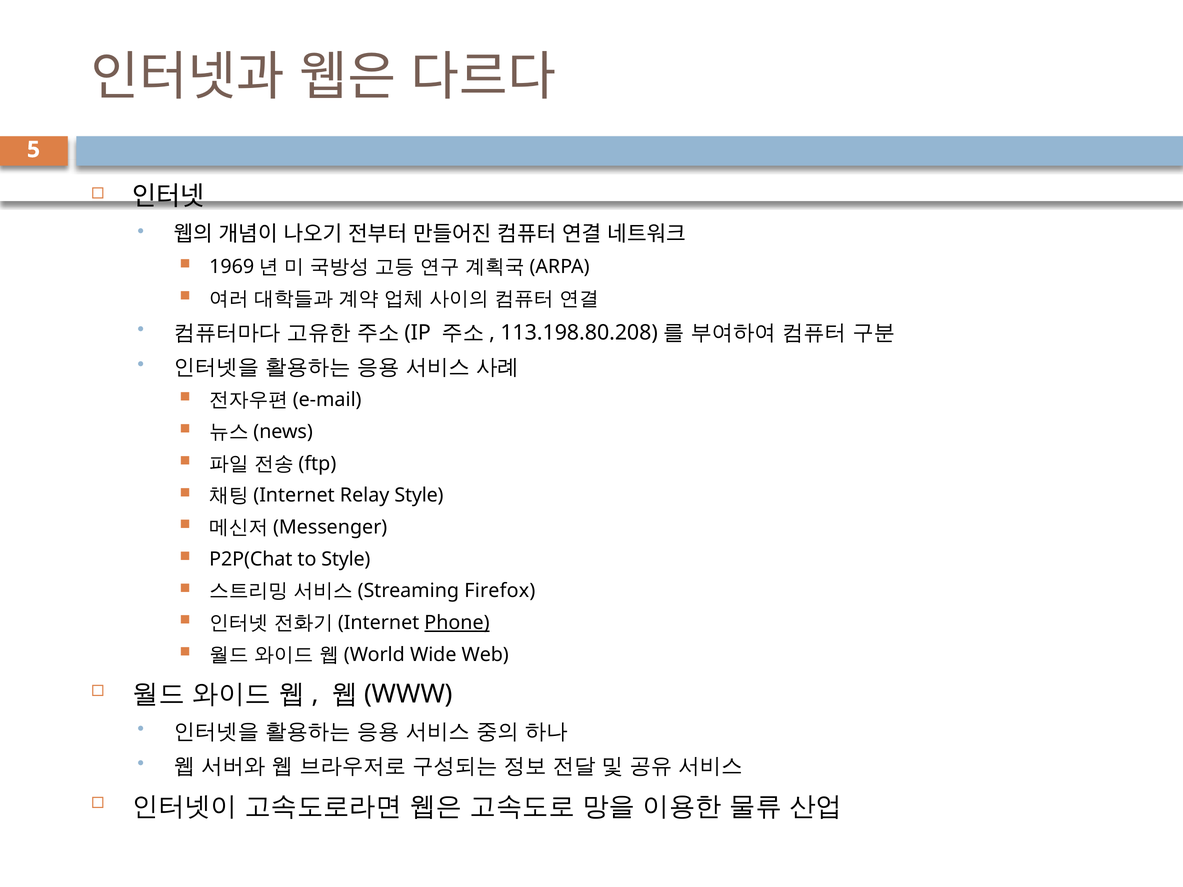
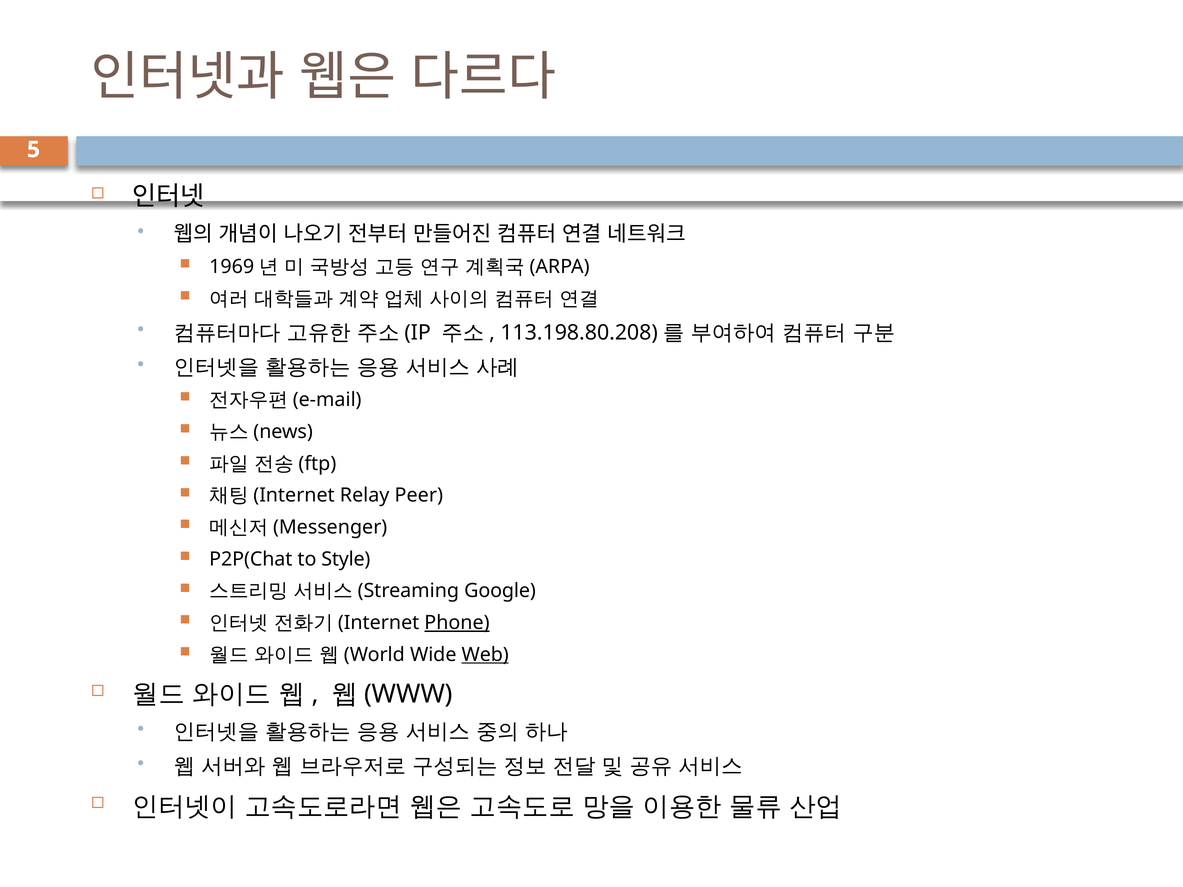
Relay Style: Style -> Peer
Firefox: Firefox -> Google
Web underline: none -> present
